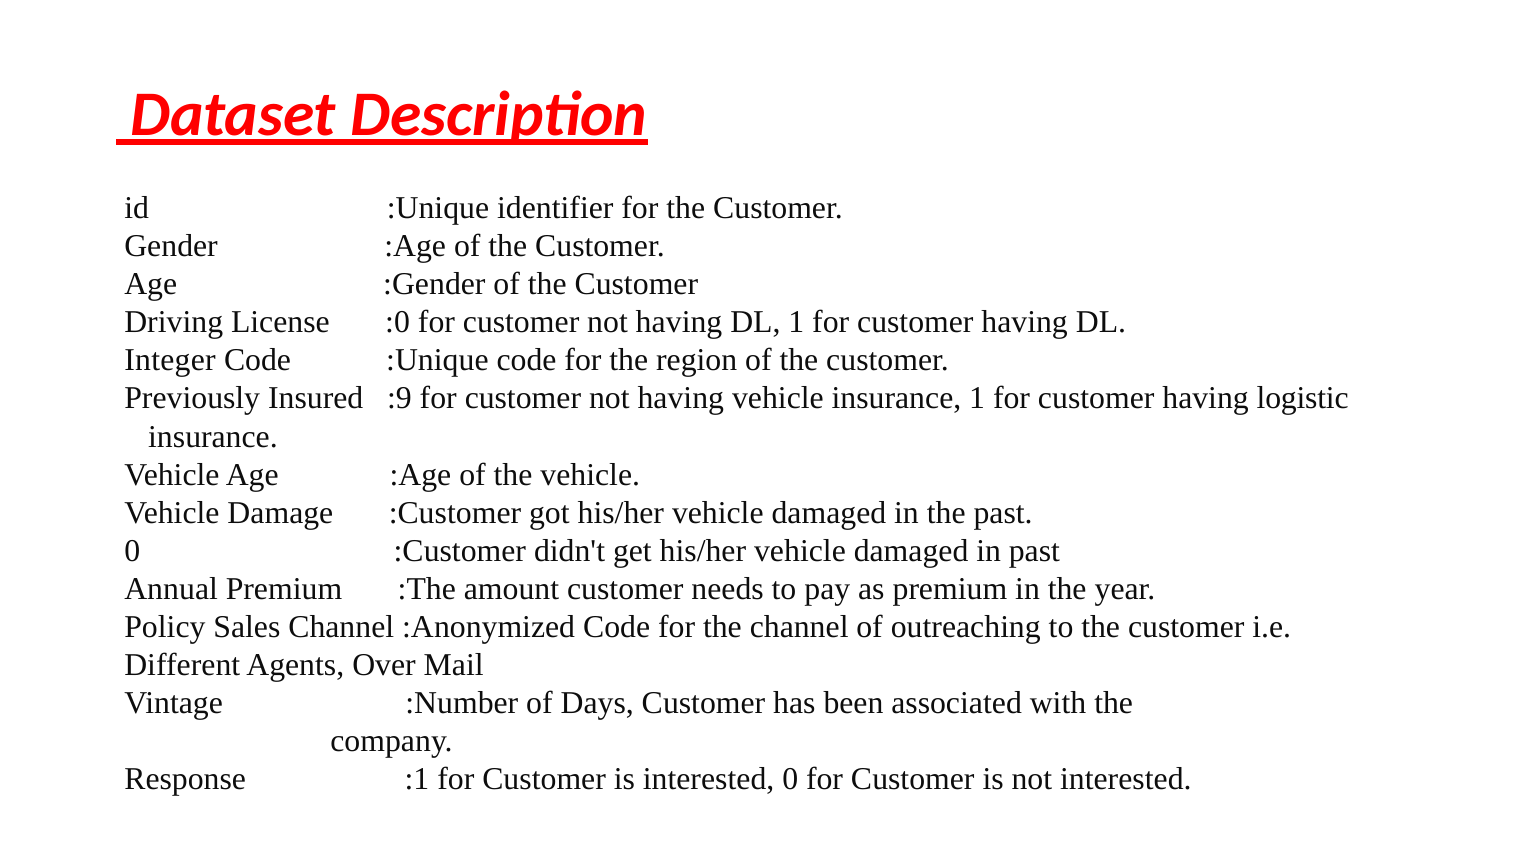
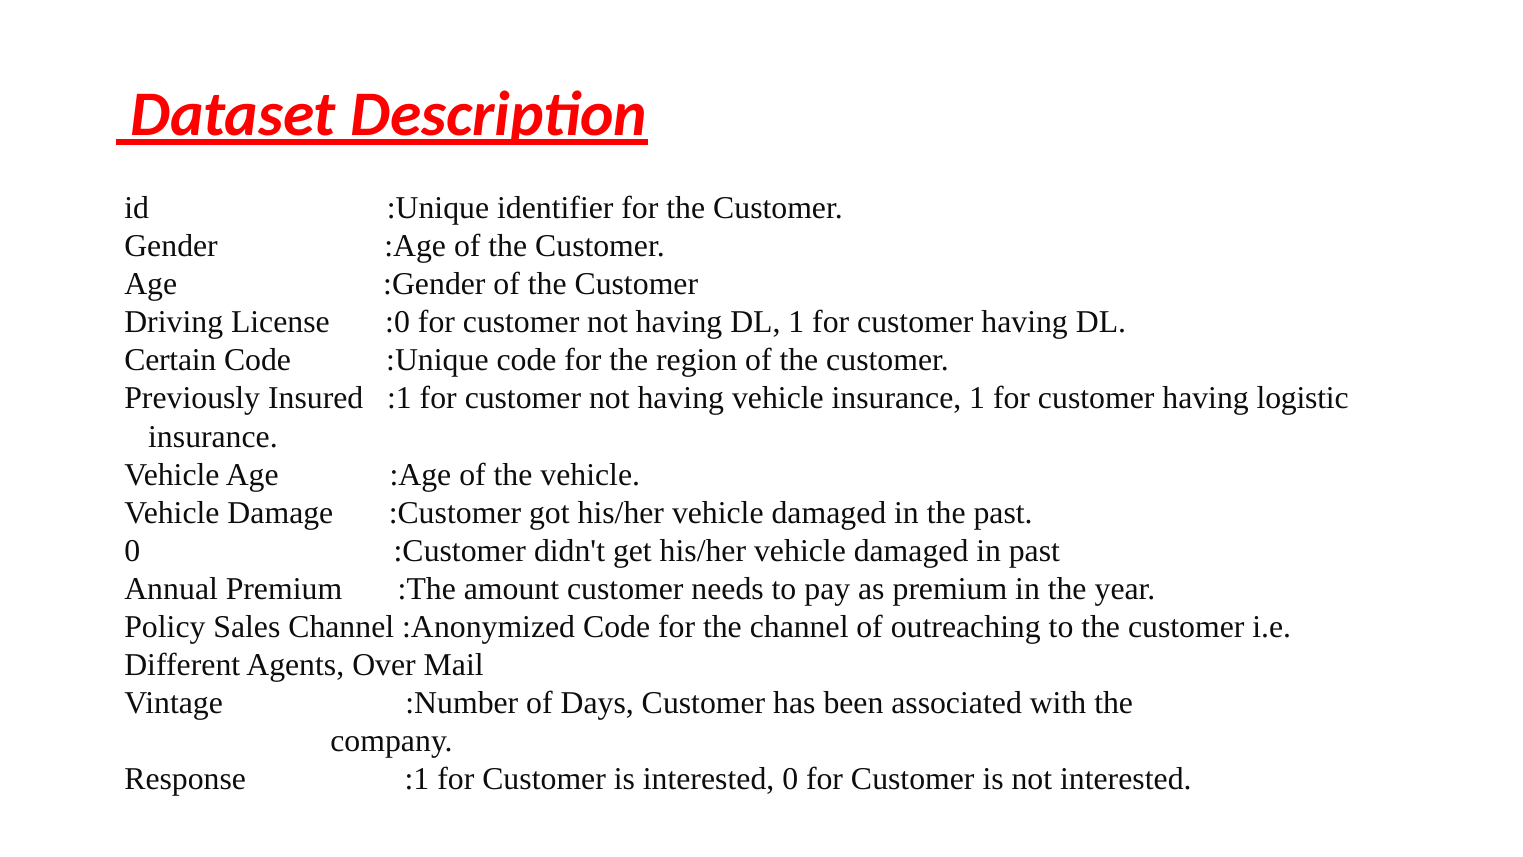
Integer: Integer -> Certain
Insured :9: :9 -> :1
